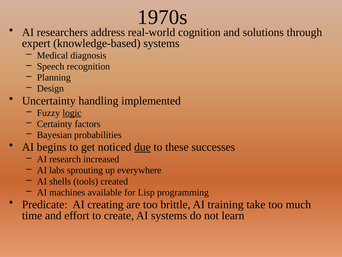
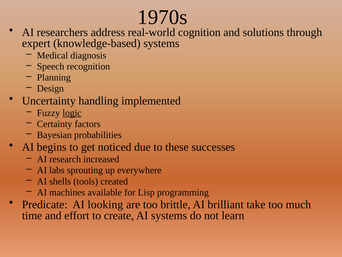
due underline: present -> none
creating: creating -> looking
training: training -> brilliant
